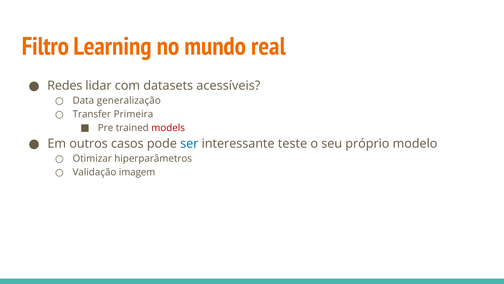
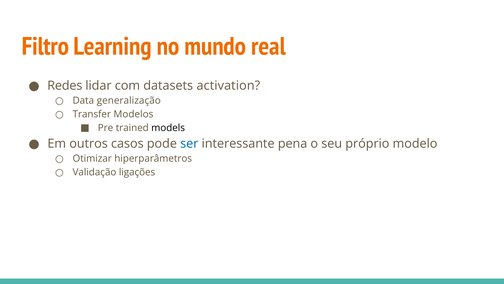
acessíveis: acessíveis -> activation
Primeira: Primeira -> Modelos
models colour: red -> black
teste: teste -> pena
imagem: imagem -> ligações
